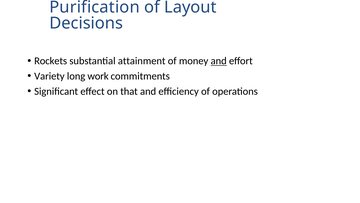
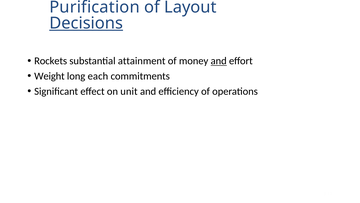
Decisions underline: none -> present
Variety: Variety -> Weight
work: work -> each
that: that -> unit
